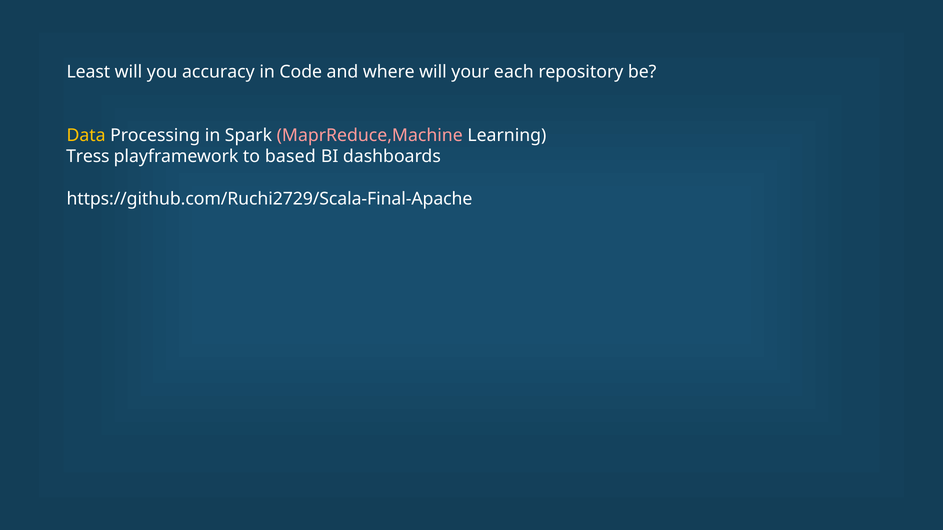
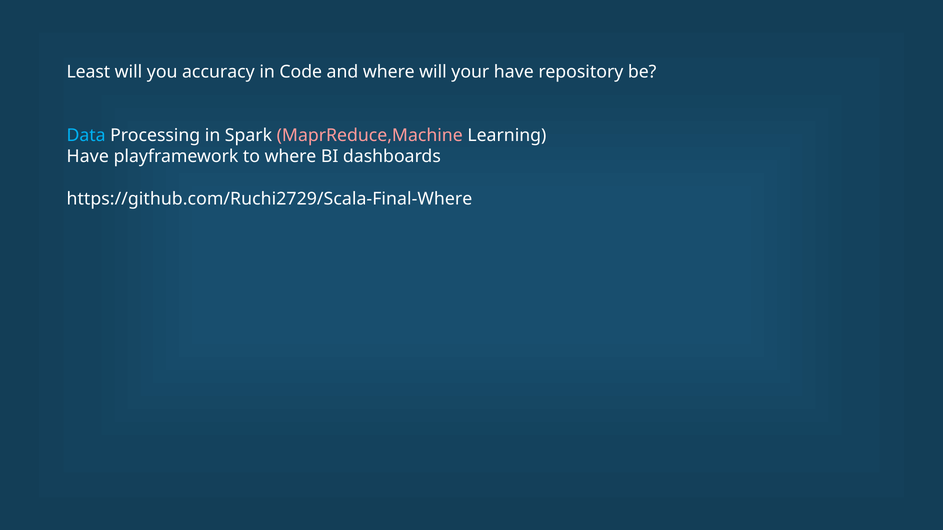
your each: each -> have
Data colour: yellow -> light blue
Tress at (88, 157): Tress -> Have
to based: based -> where
https://github.com/Ruchi2729/Scala-Final-Apache: https://github.com/Ruchi2729/Scala-Final-Apache -> https://github.com/Ruchi2729/Scala-Final-Where
